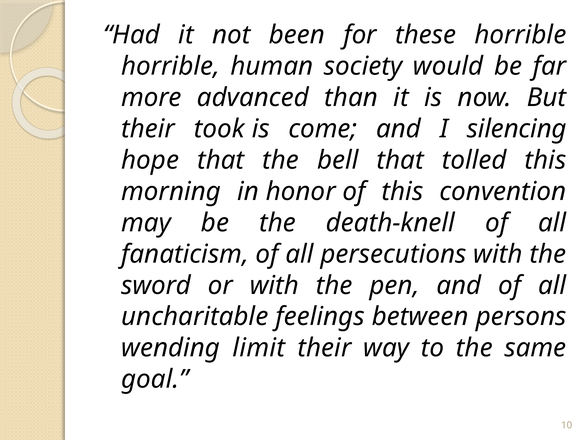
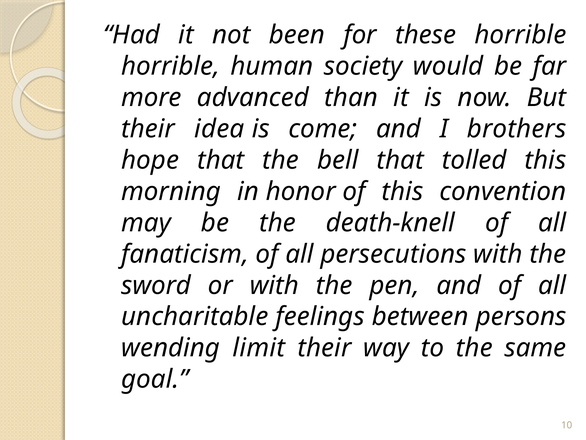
took: took -> idea
silencing: silencing -> brothers
